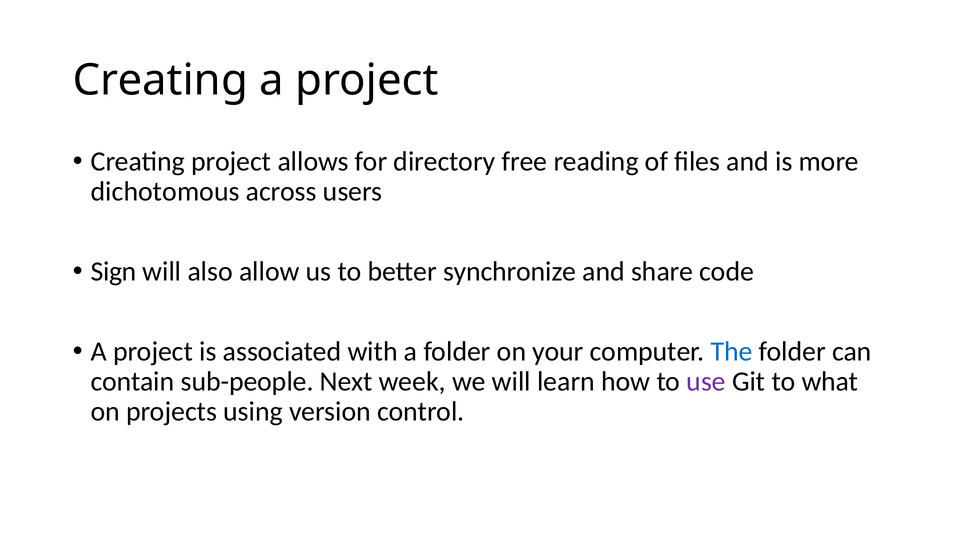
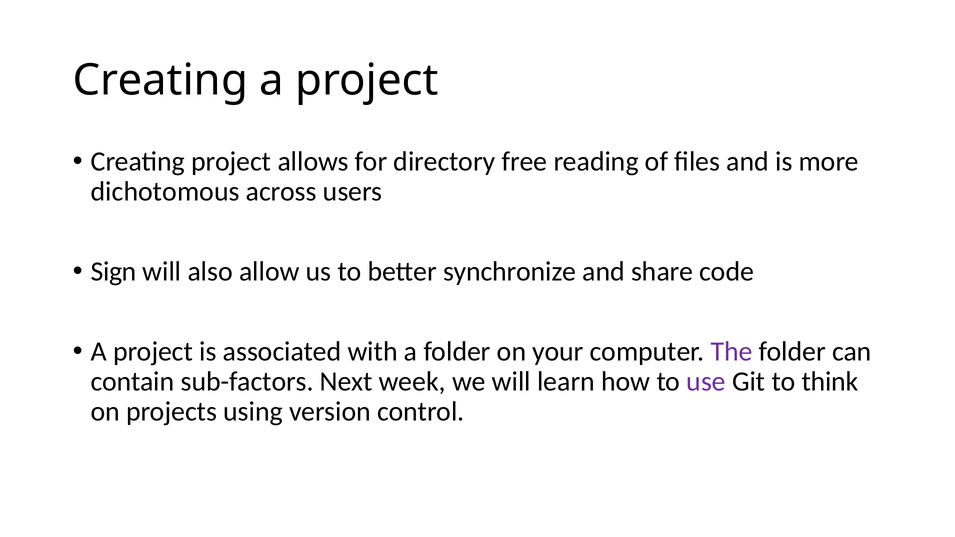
The colour: blue -> purple
sub-people: sub-people -> sub-factors
what: what -> think
